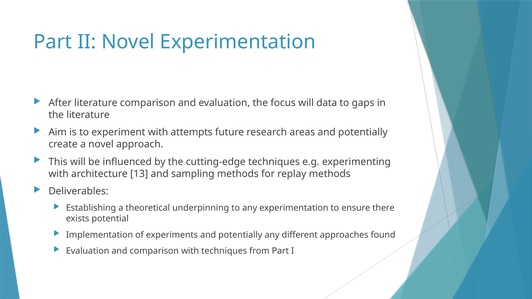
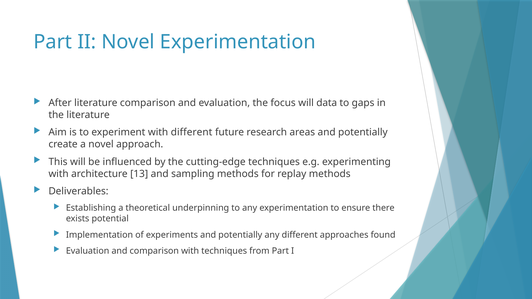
with attempts: attempts -> different
